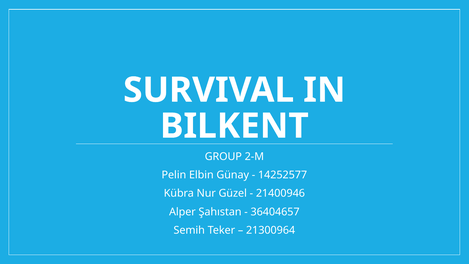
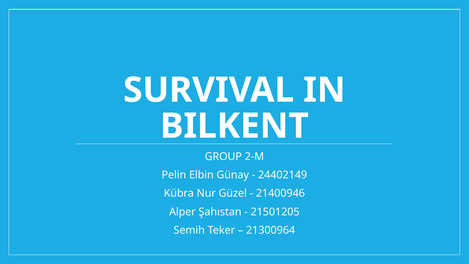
14252577: 14252577 -> 24402149
36404657: 36404657 -> 21501205
